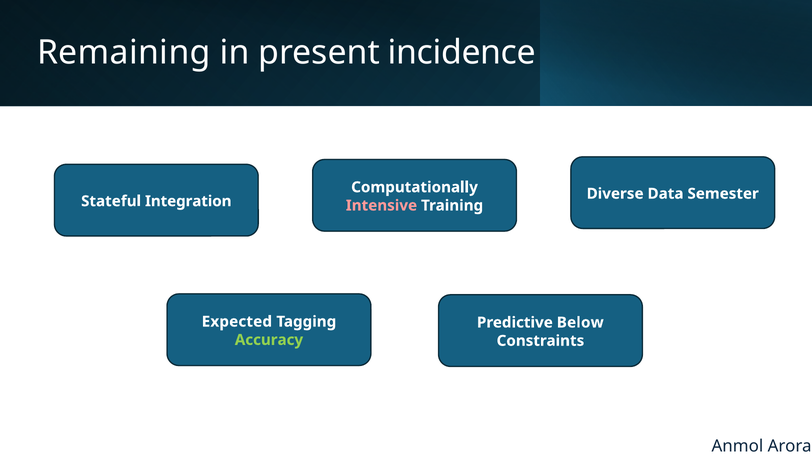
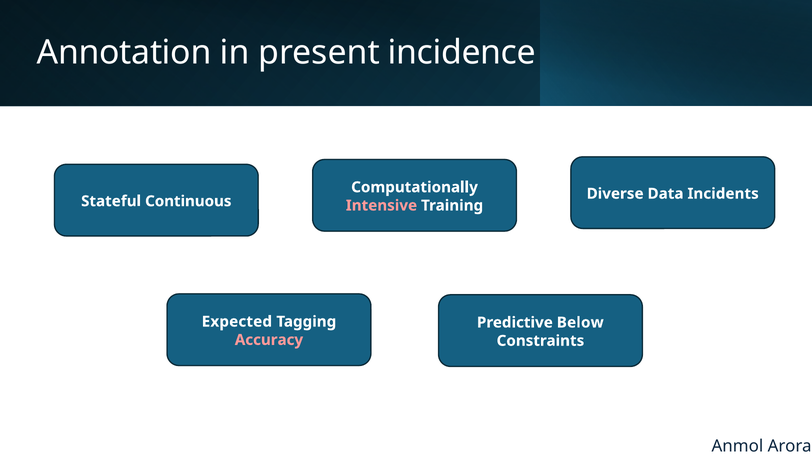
Remaining: Remaining -> Annotation
Semester: Semester -> Incidents
Integration: Integration -> Continuous
Accuracy colour: light green -> pink
